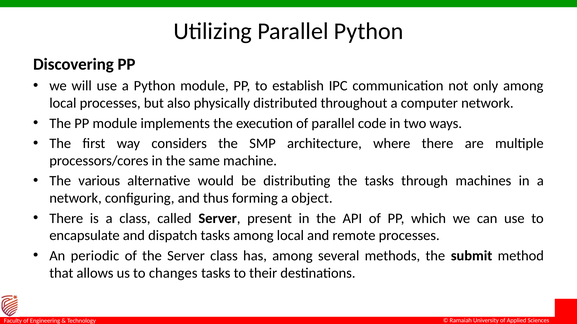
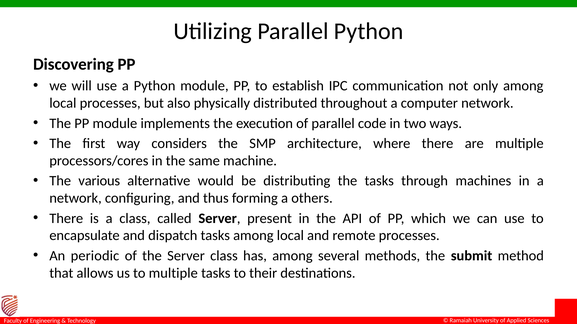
object: object -> others
to changes: changes -> multiple
